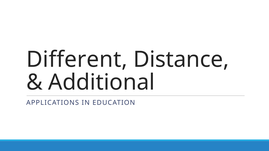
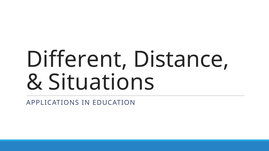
Additional: Additional -> Situations
